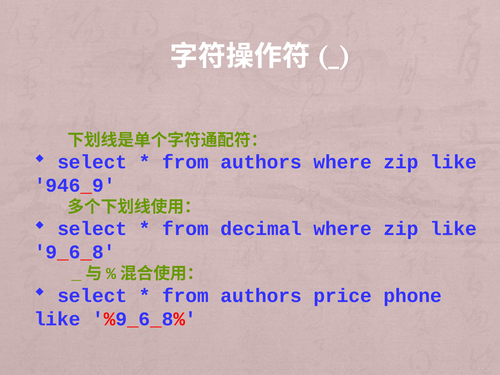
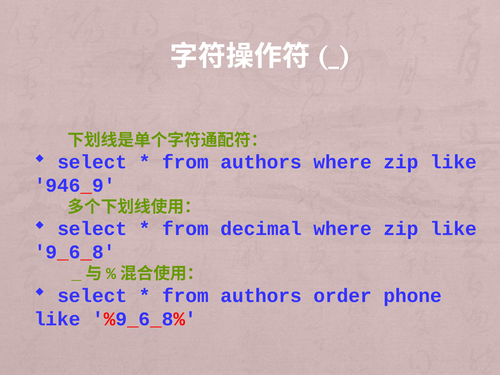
price: price -> order
